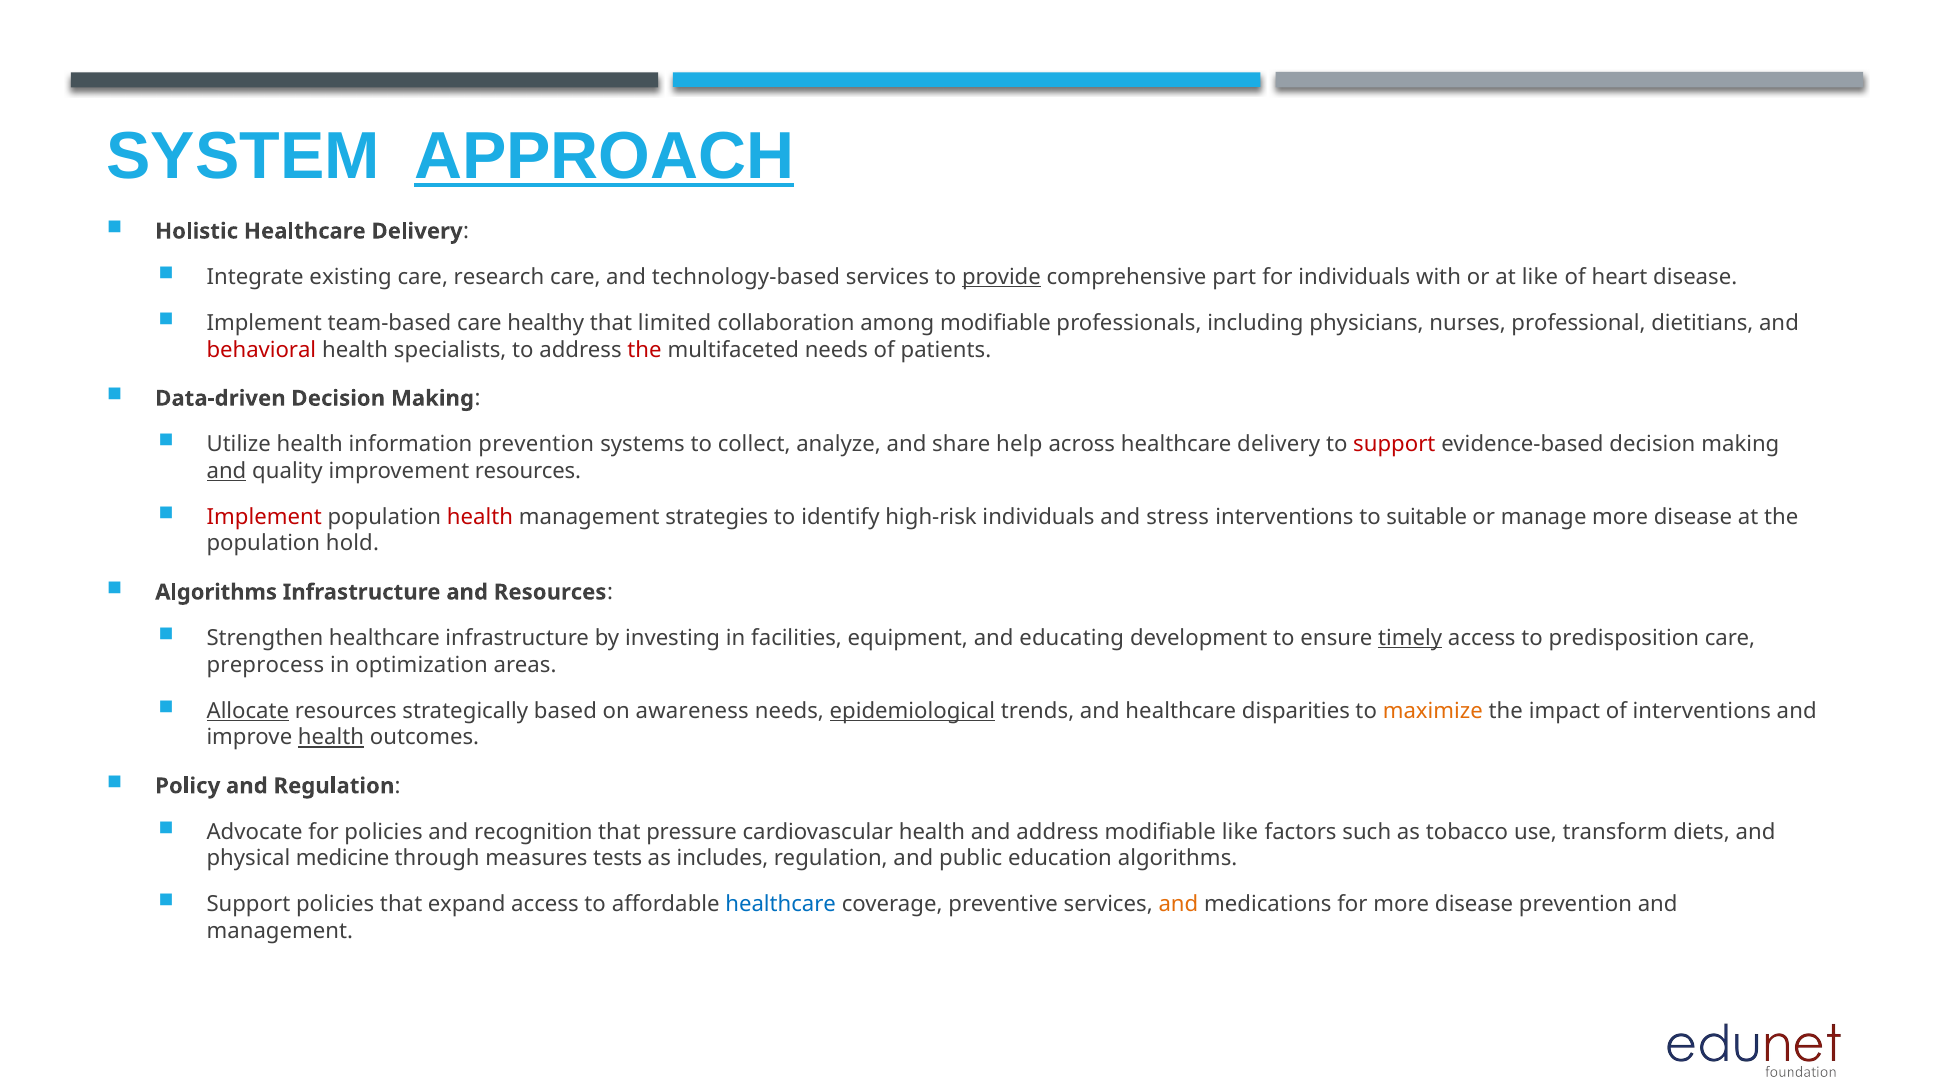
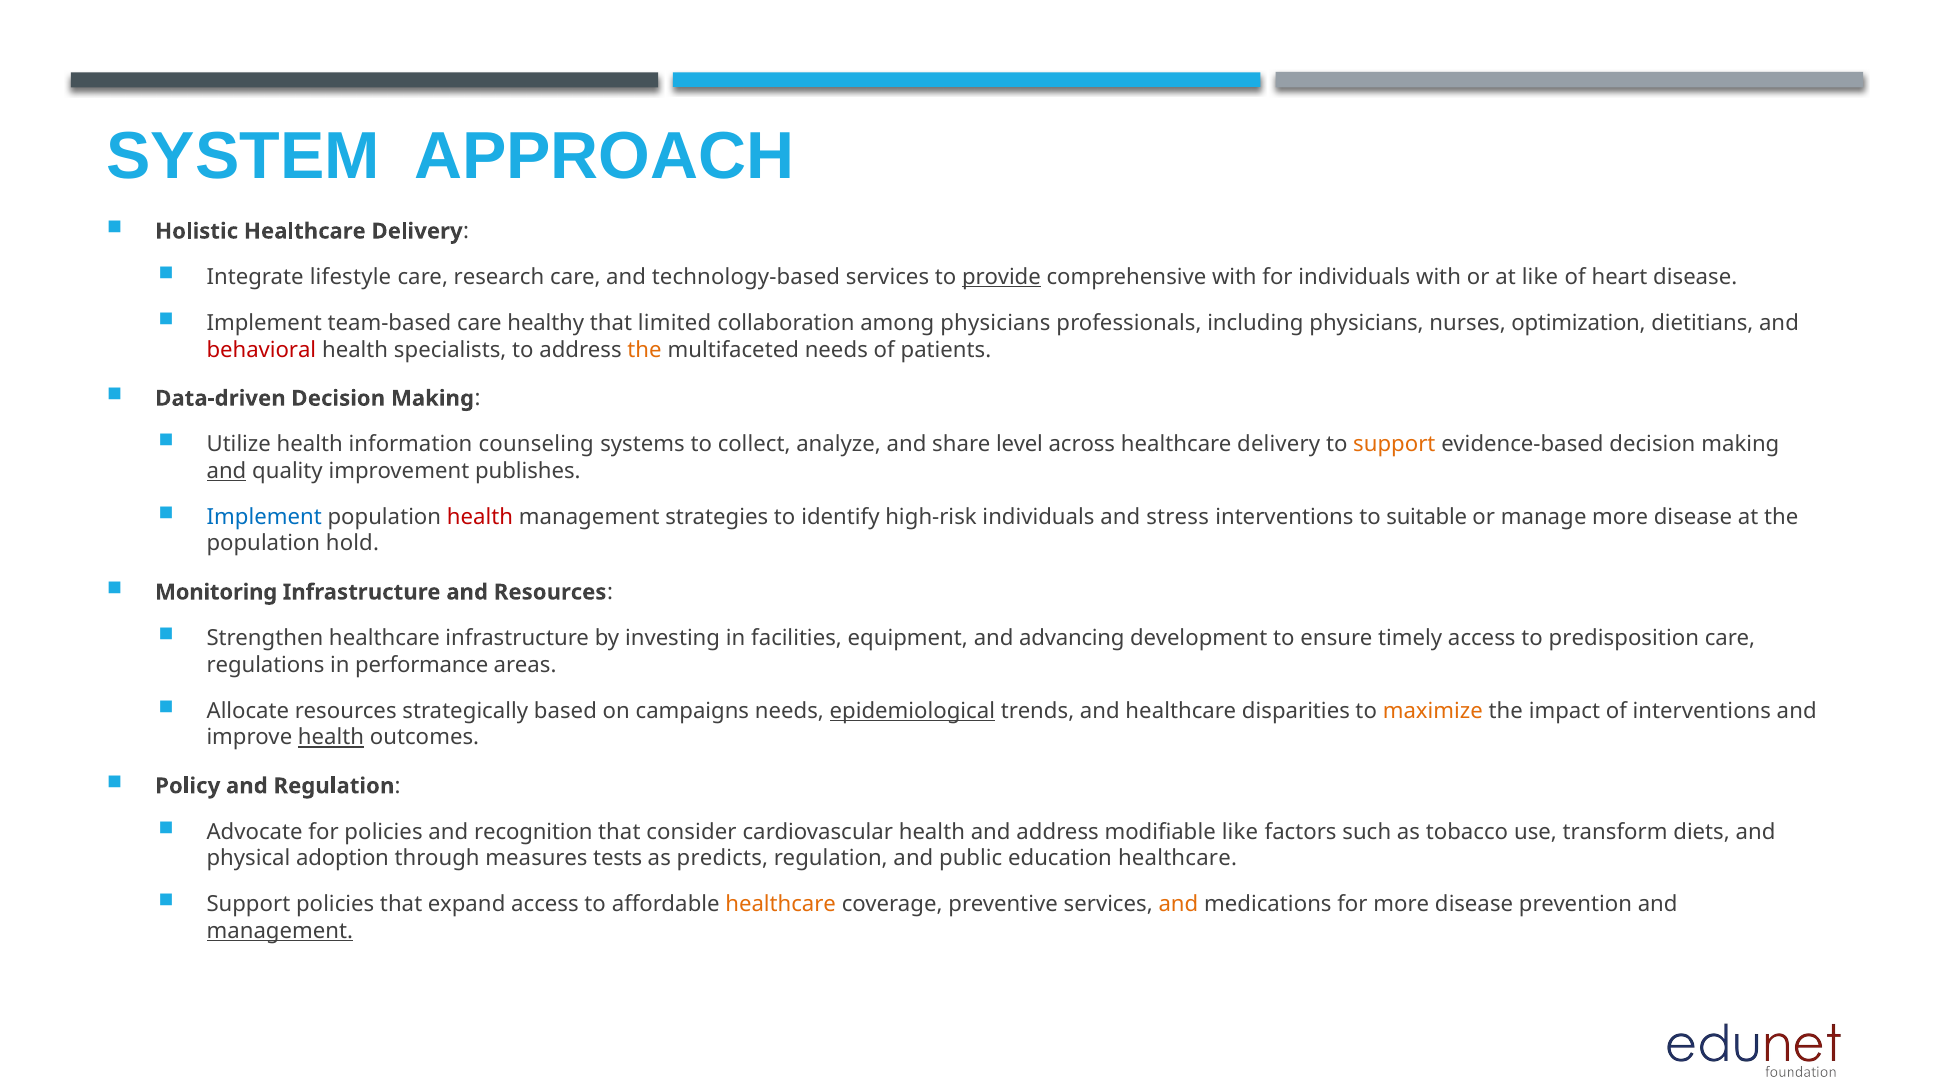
APPROACH underline: present -> none
existing: existing -> lifestyle
comprehensive part: part -> with
among modifiable: modifiable -> physicians
professional: professional -> optimization
the at (645, 350) colour: red -> orange
information prevention: prevention -> counseling
help: help -> level
support at (1394, 444) colour: red -> orange
improvement resources: resources -> publishes
Implement at (264, 517) colour: red -> blue
Algorithms at (216, 592): Algorithms -> Monitoring
educating: educating -> advancing
timely underline: present -> none
preprocess: preprocess -> regulations
optimization: optimization -> performance
Allocate underline: present -> none
awareness: awareness -> campaigns
pressure: pressure -> consider
medicine: medicine -> adoption
includes: includes -> predicts
education algorithms: algorithms -> healthcare
healthcare at (781, 904) colour: blue -> orange
management at (280, 931) underline: none -> present
